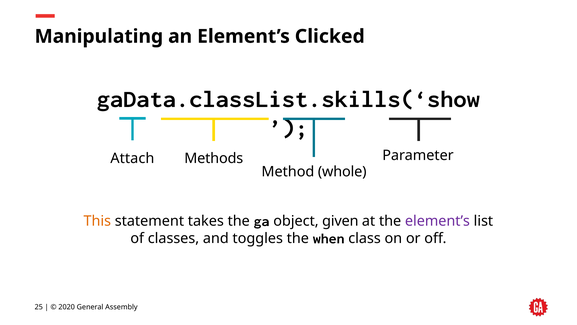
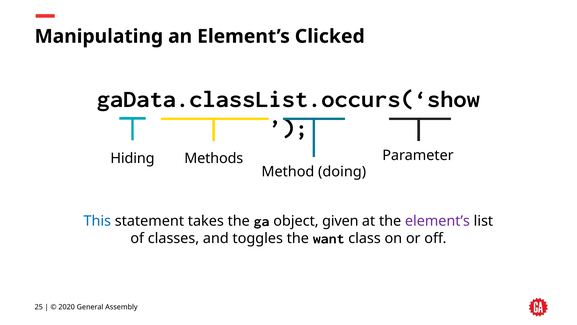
gaData.classList.skills(‘show: gaData.classList.skills(‘show -> gaData.classList.occurs(‘show
Attach: Attach -> Hiding
whole: whole -> doing
This colour: orange -> blue
when: when -> want
